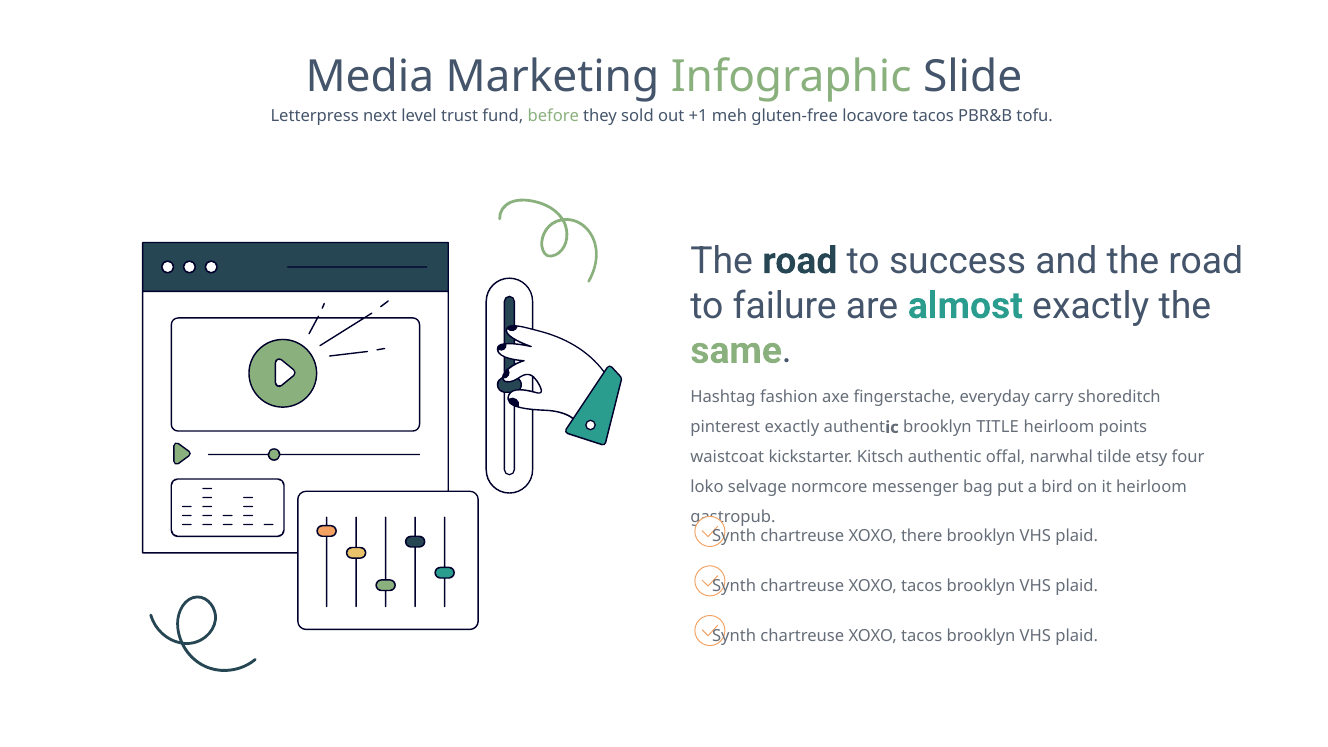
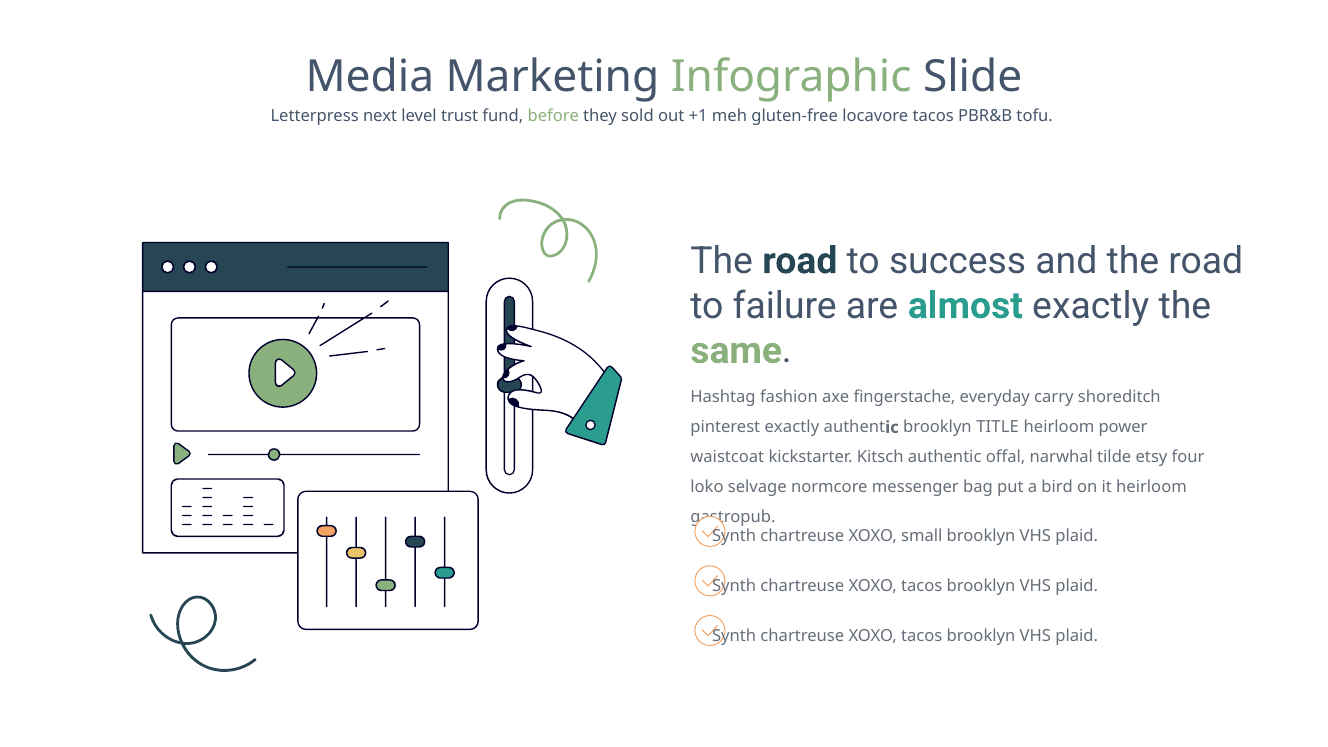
points: points -> power
there: there -> small
